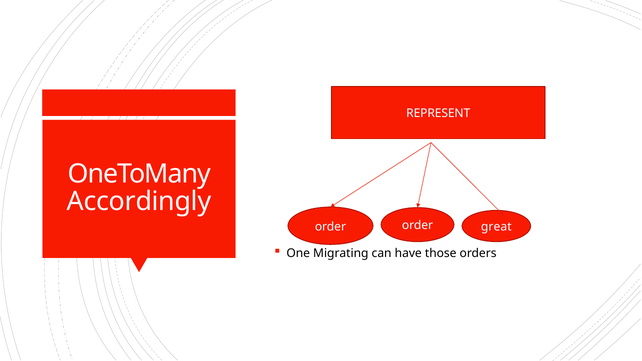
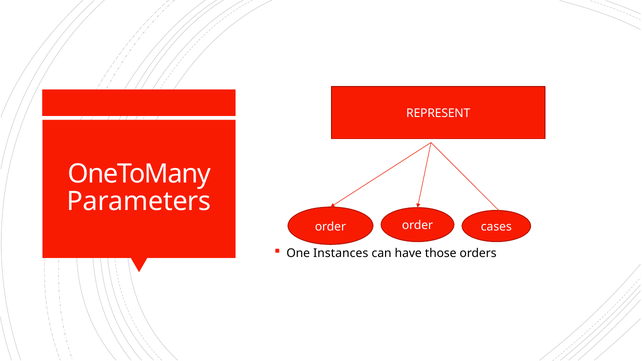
Accordingly: Accordingly -> Parameters
great: great -> cases
Migrating: Migrating -> Instances
